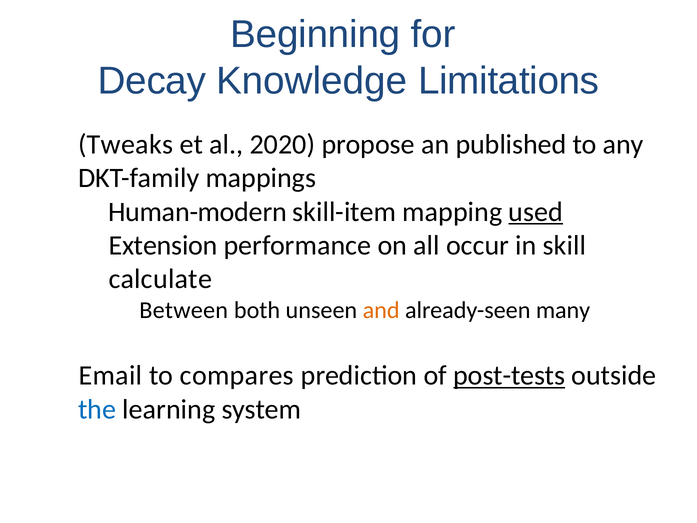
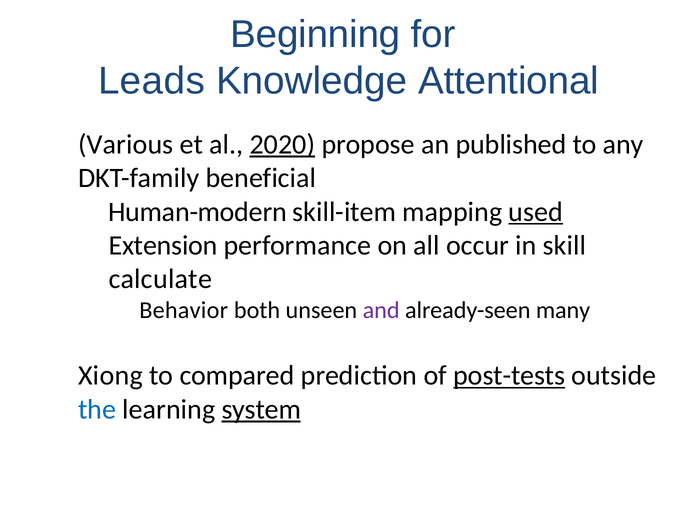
Decay: Decay -> Leads
Limitations: Limitations -> Attentional
Tweaks: Tweaks -> Various
2020 underline: none -> present
mappings: mappings -> beneficial
Between: Between -> Behavior
and colour: orange -> purple
Email: Email -> Xiong
compares: compares -> compared
system underline: none -> present
